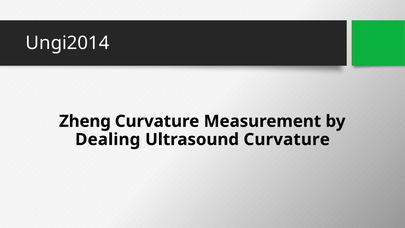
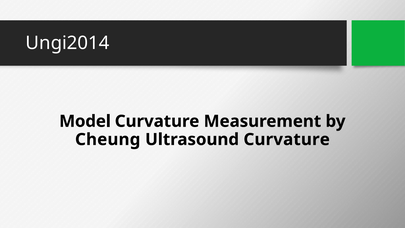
Zheng: Zheng -> Model
Dealing: Dealing -> Cheung
